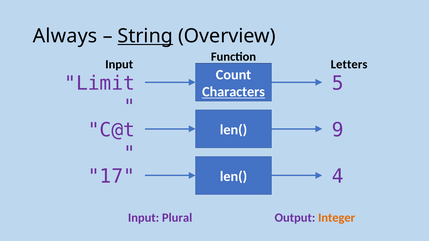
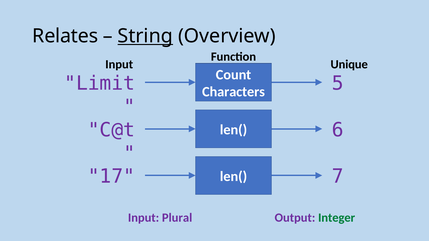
Always: Always -> Relates
Letters: Letters -> Unique
Characters underline: present -> none
9: 9 -> 6
4: 4 -> 7
Integer colour: orange -> green
